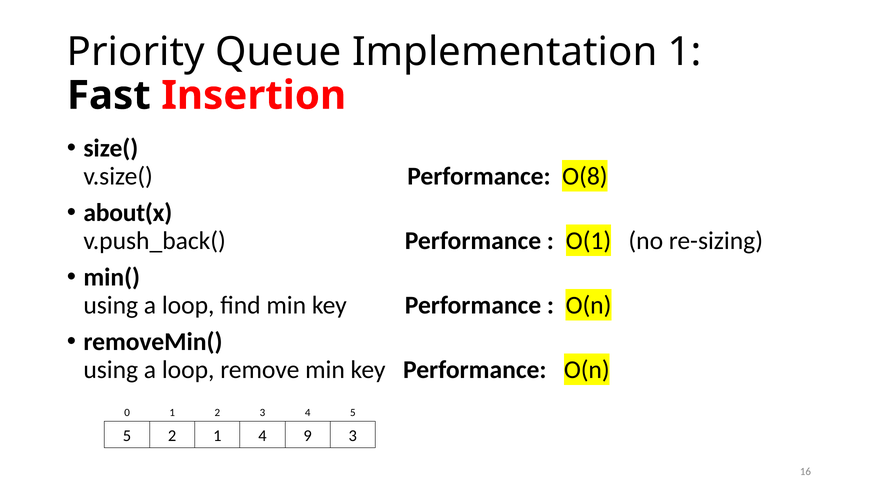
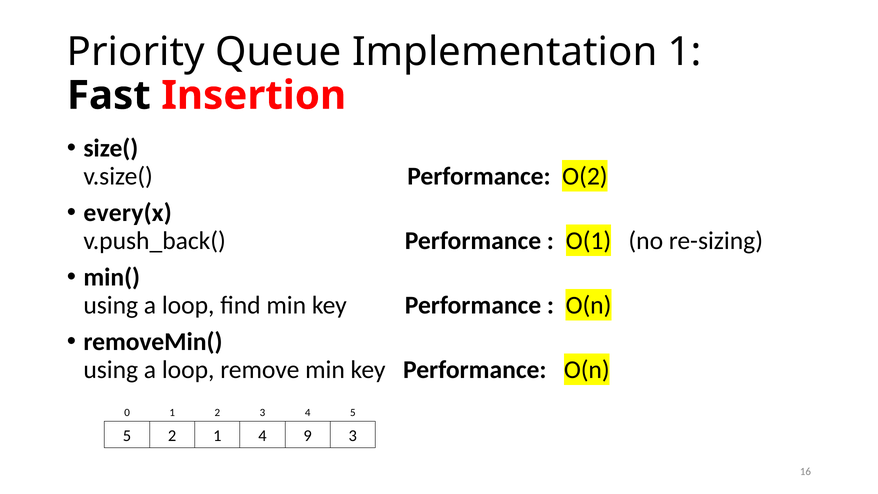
O(8: O(8 -> O(2
about(x: about(x -> every(x
